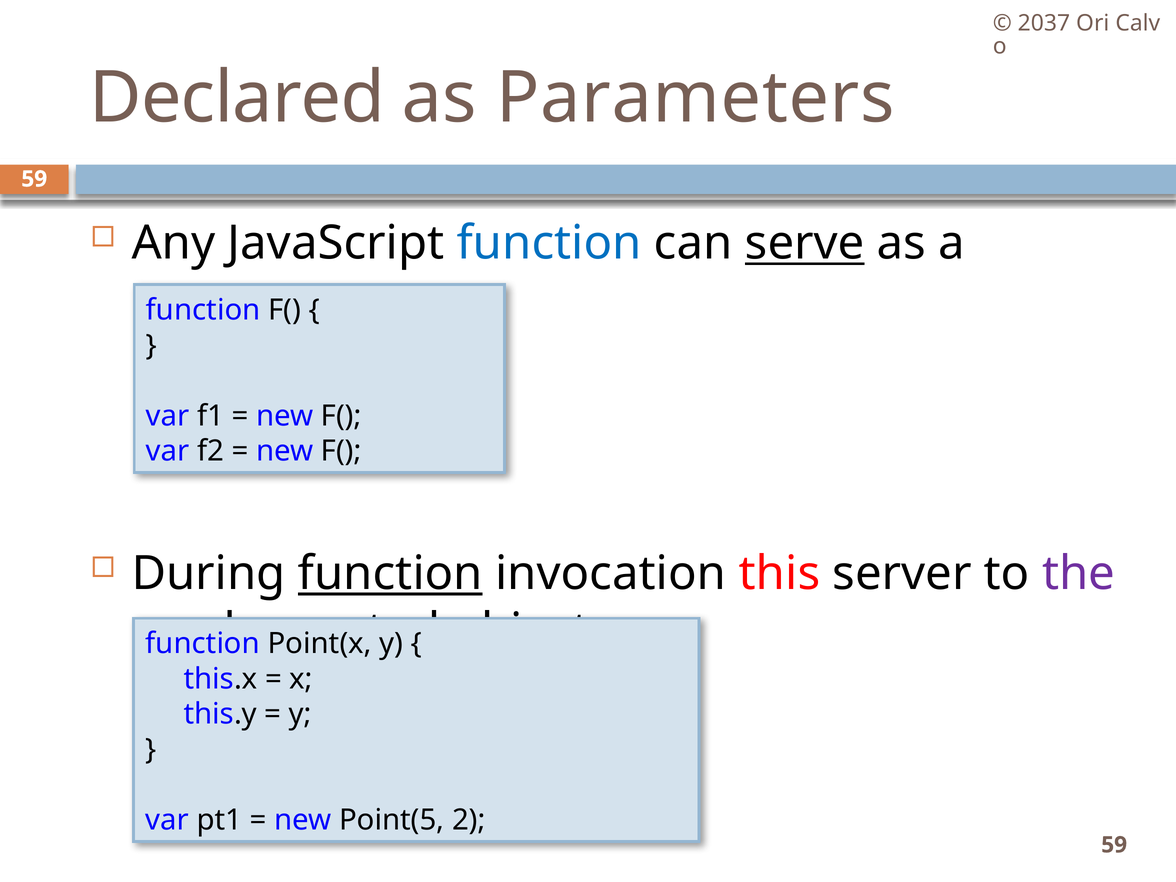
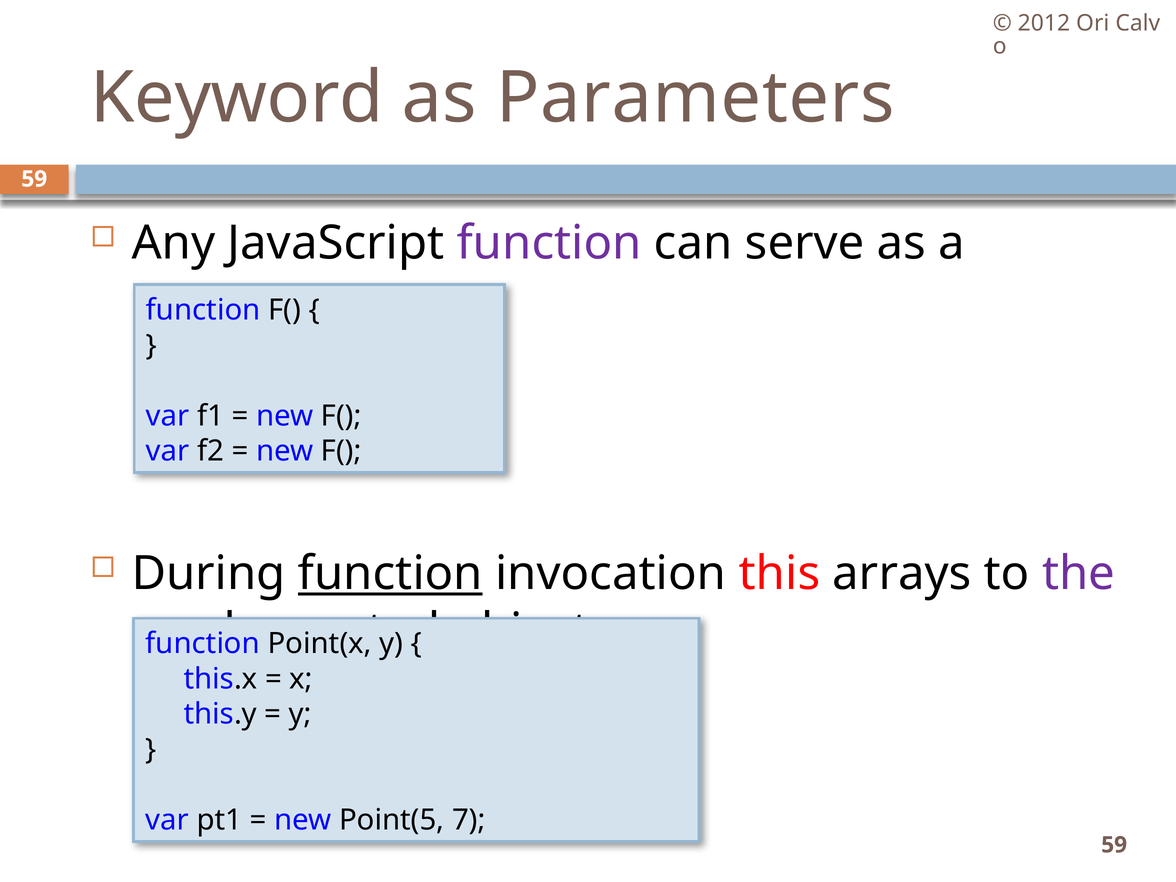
2037: 2037 -> 2012
Declared: Declared -> Keyword
function at (549, 243) colour: blue -> purple
serve underline: present -> none
server: server -> arrays
2: 2 -> 7
